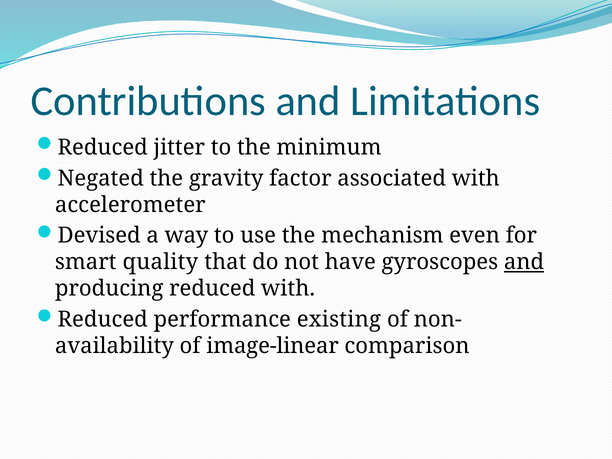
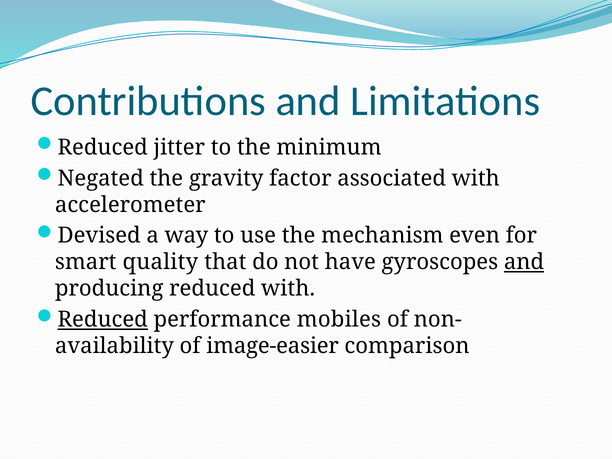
Reduced at (103, 320) underline: none -> present
existing: existing -> mobiles
image-linear: image-linear -> image-easier
